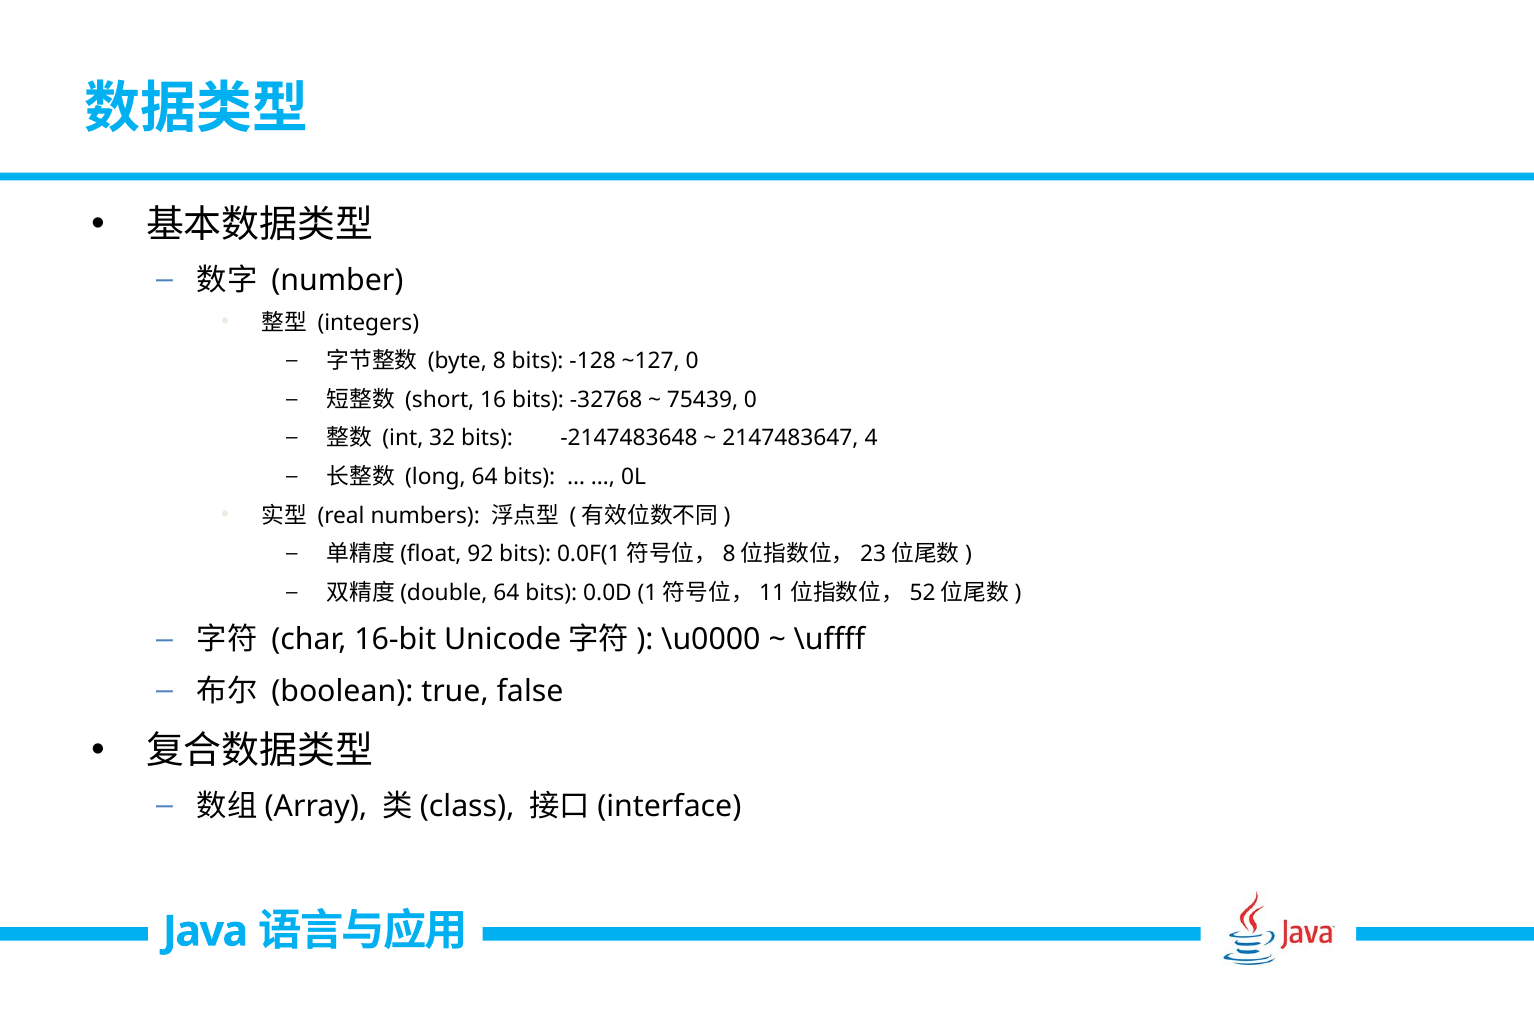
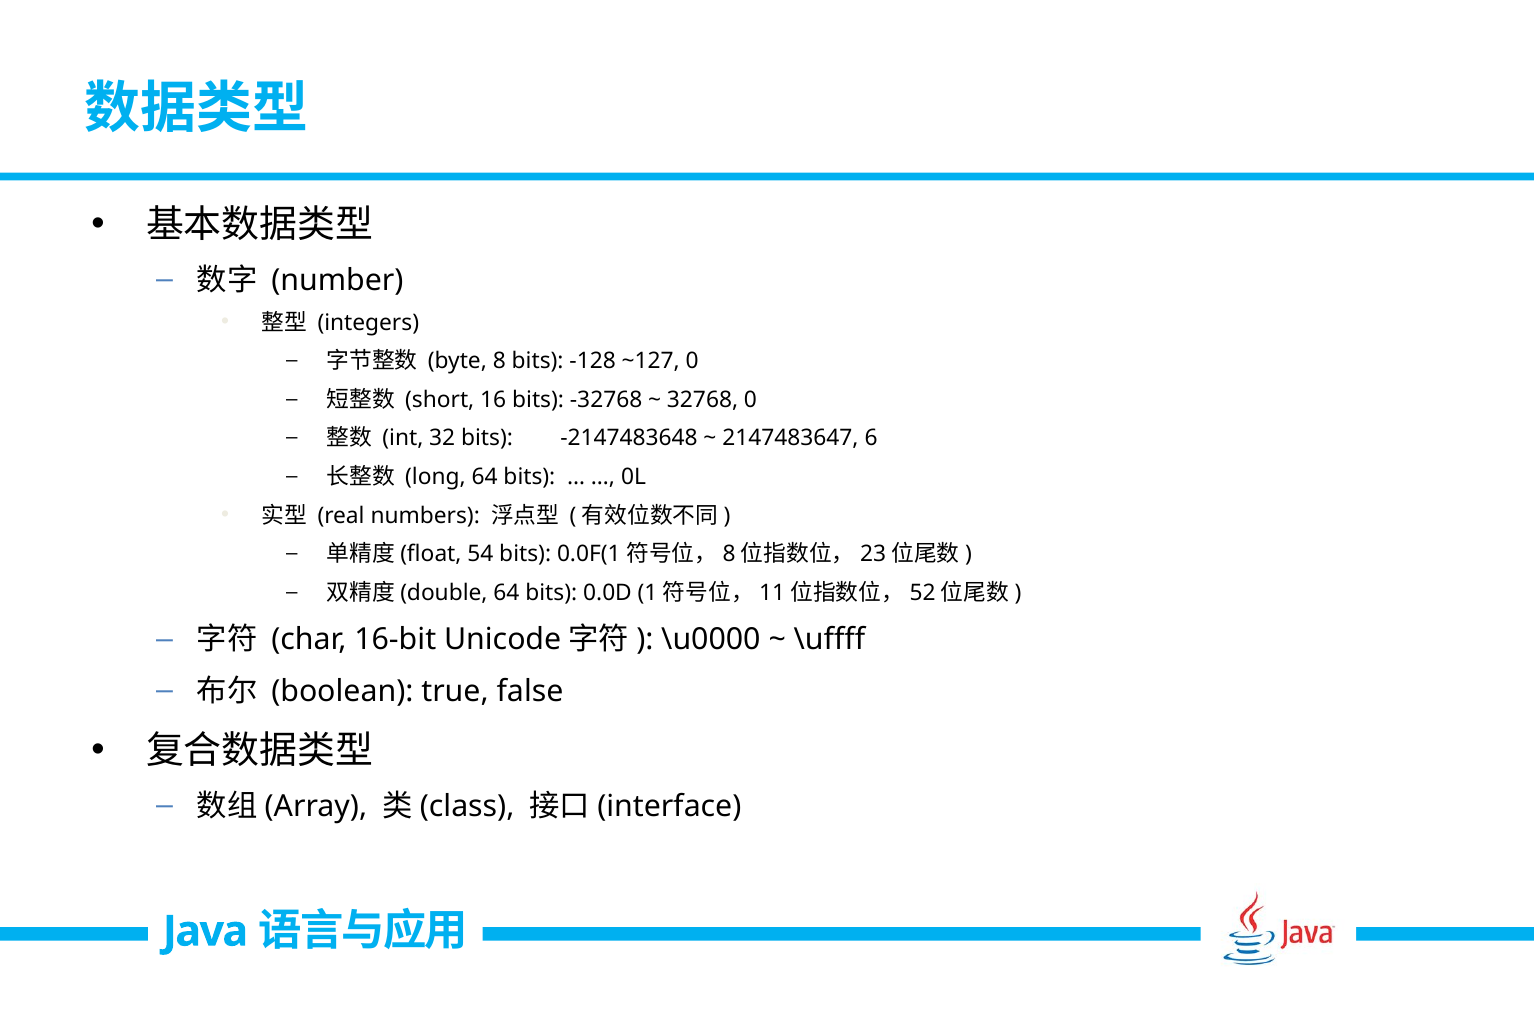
75439: 75439 -> 32768
4: 4 -> 6
92: 92 -> 54
